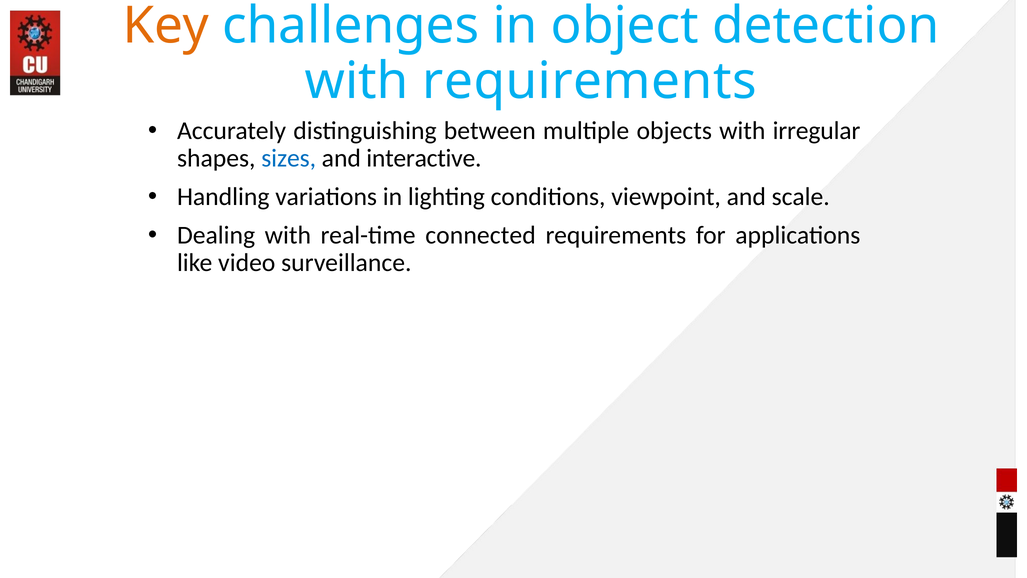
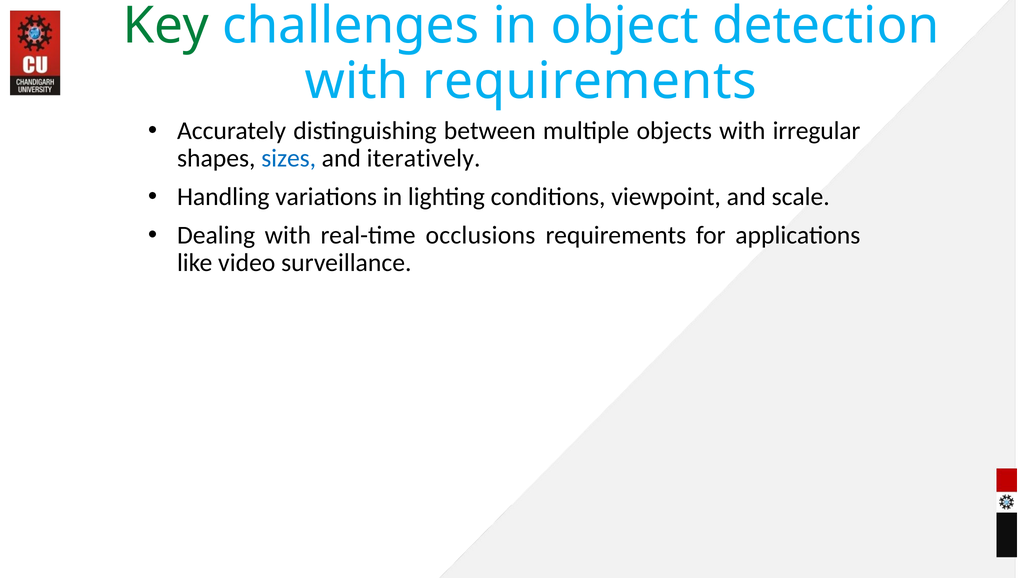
Key colour: orange -> green
interactive: interactive -> iteratively
connected: connected -> occlusions
